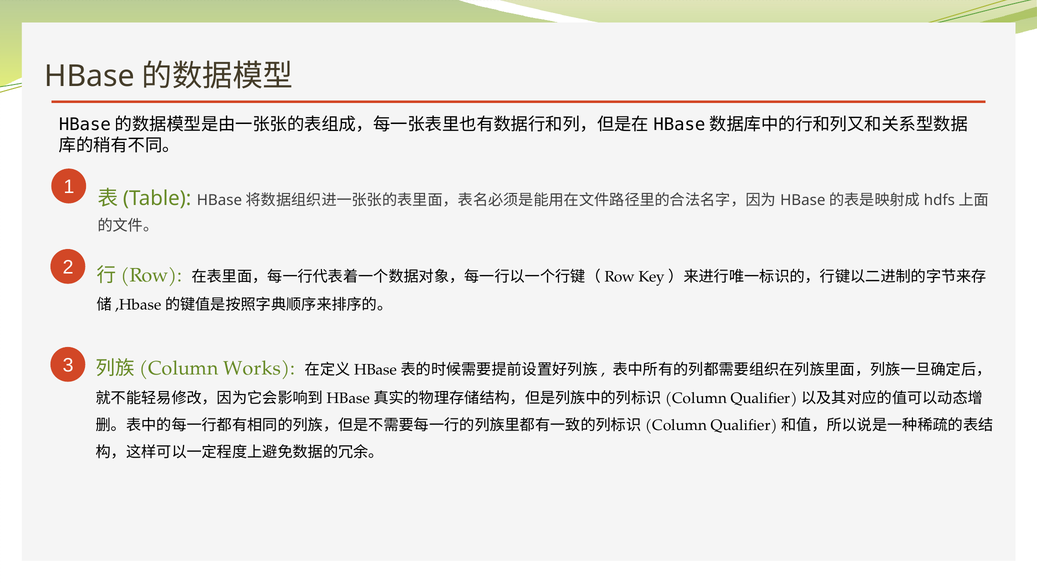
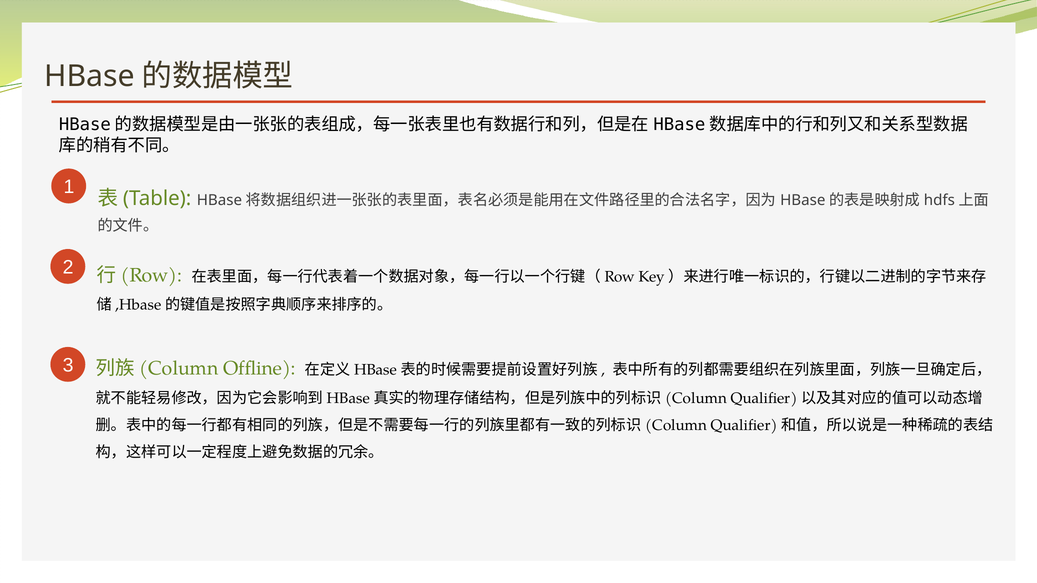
Works: Works -> Offline
